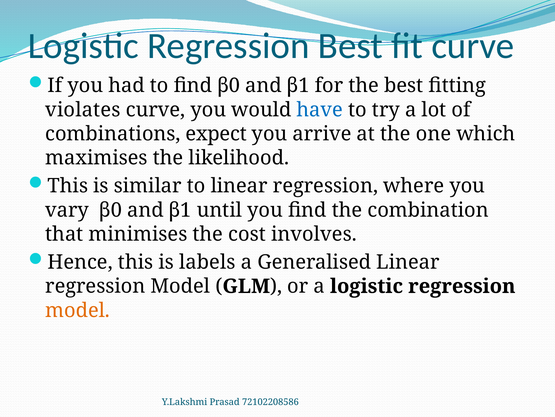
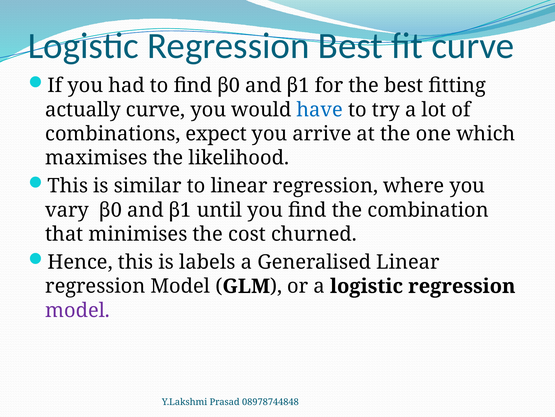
violates: violates -> actually
involves: involves -> churned
model at (78, 310) colour: orange -> purple
72102208586: 72102208586 -> 08978744848
